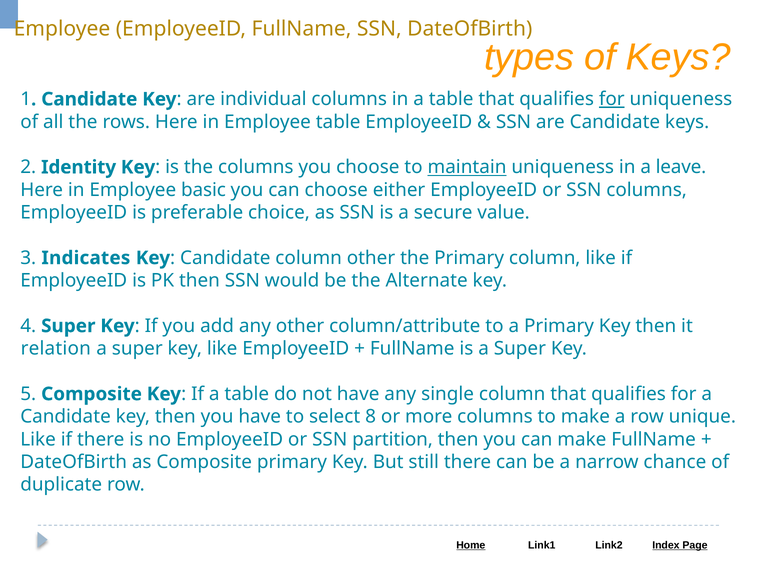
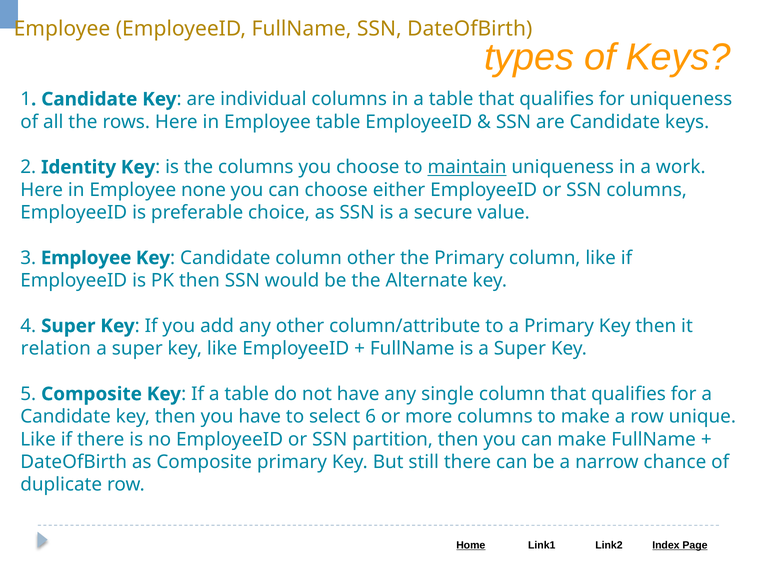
for at (612, 99) underline: present -> none
leave: leave -> work
basic: basic -> none
3 Indicates: Indicates -> Employee
8: 8 -> 6
